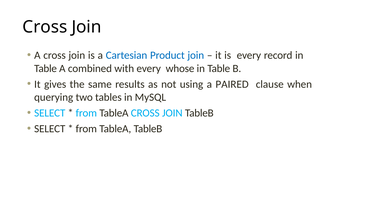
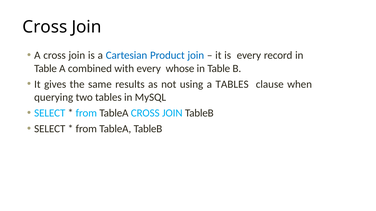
a PAIRED: PAIRED -> TABLES
